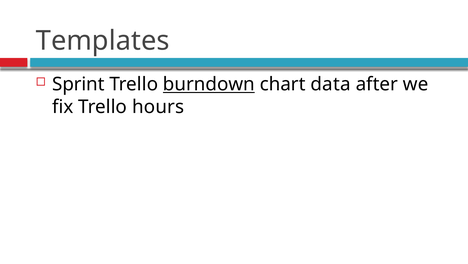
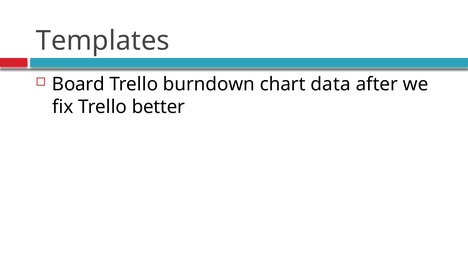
Sprint: Sprint -> Board
burndown underline: present -> none
hours: hours -> better
